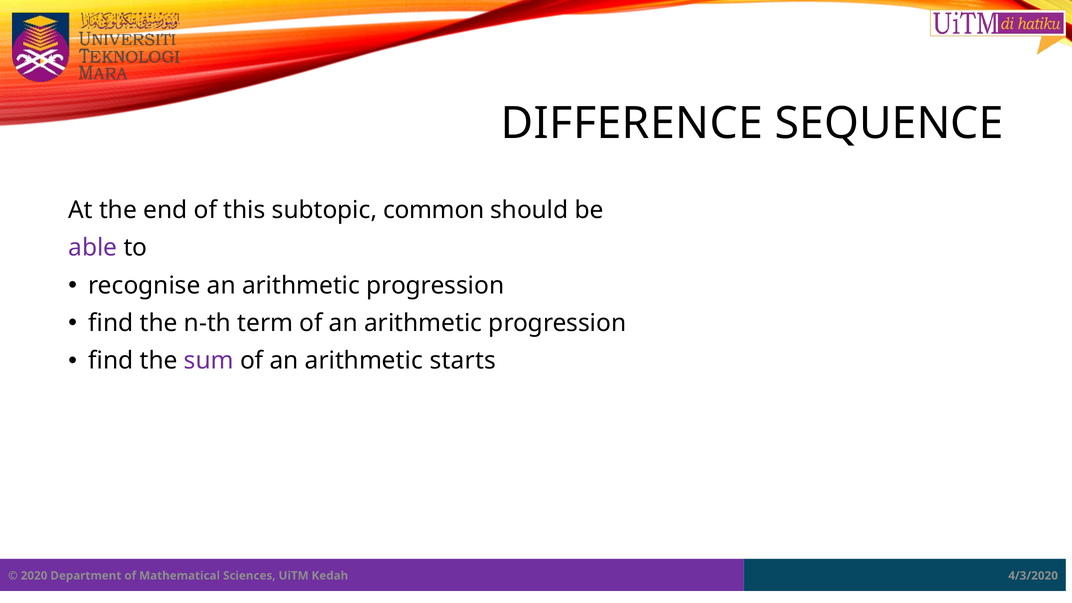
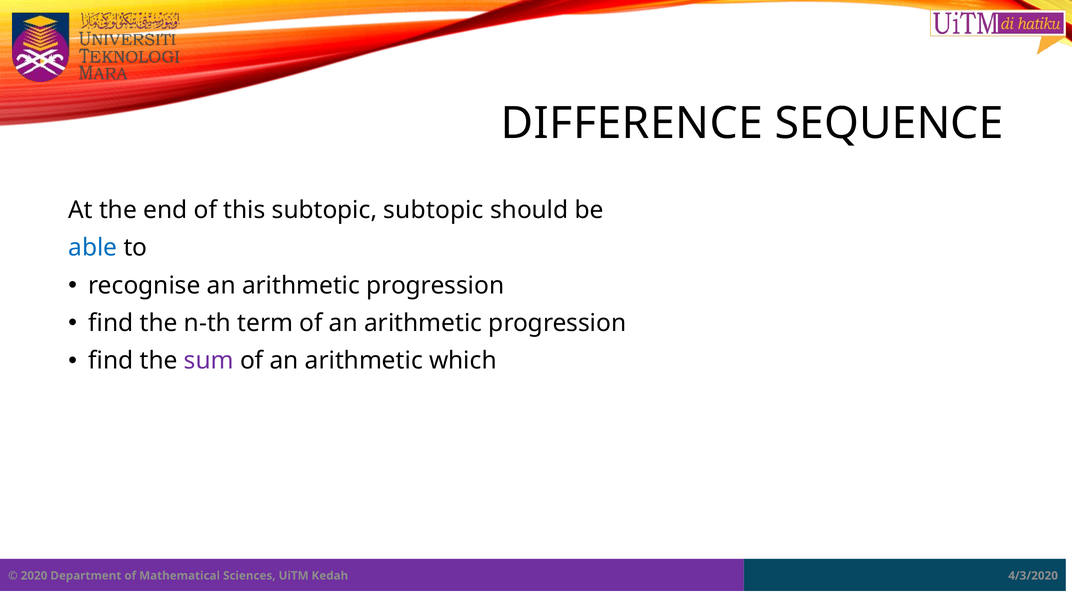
subtopic common: common -> subtopic
able colour: purple -> blue
starts: starts -> which
